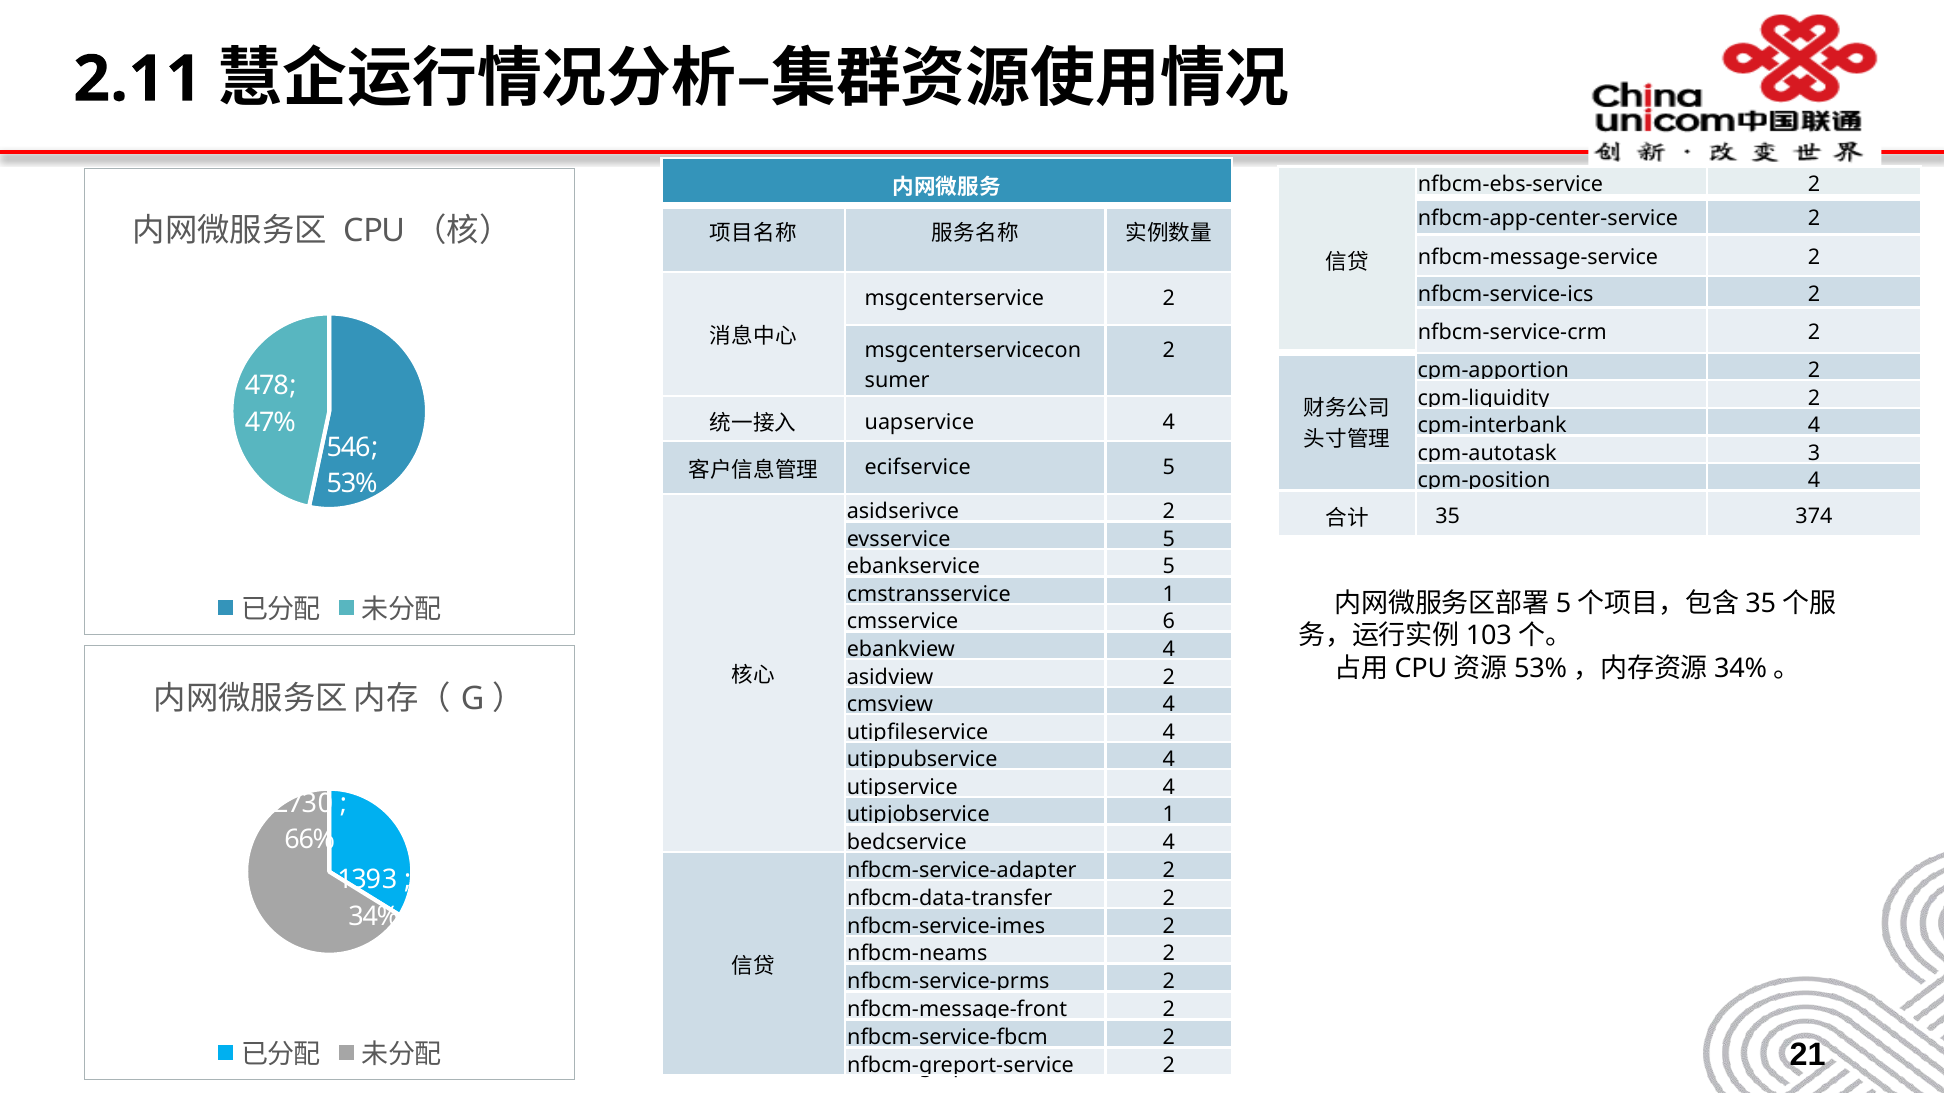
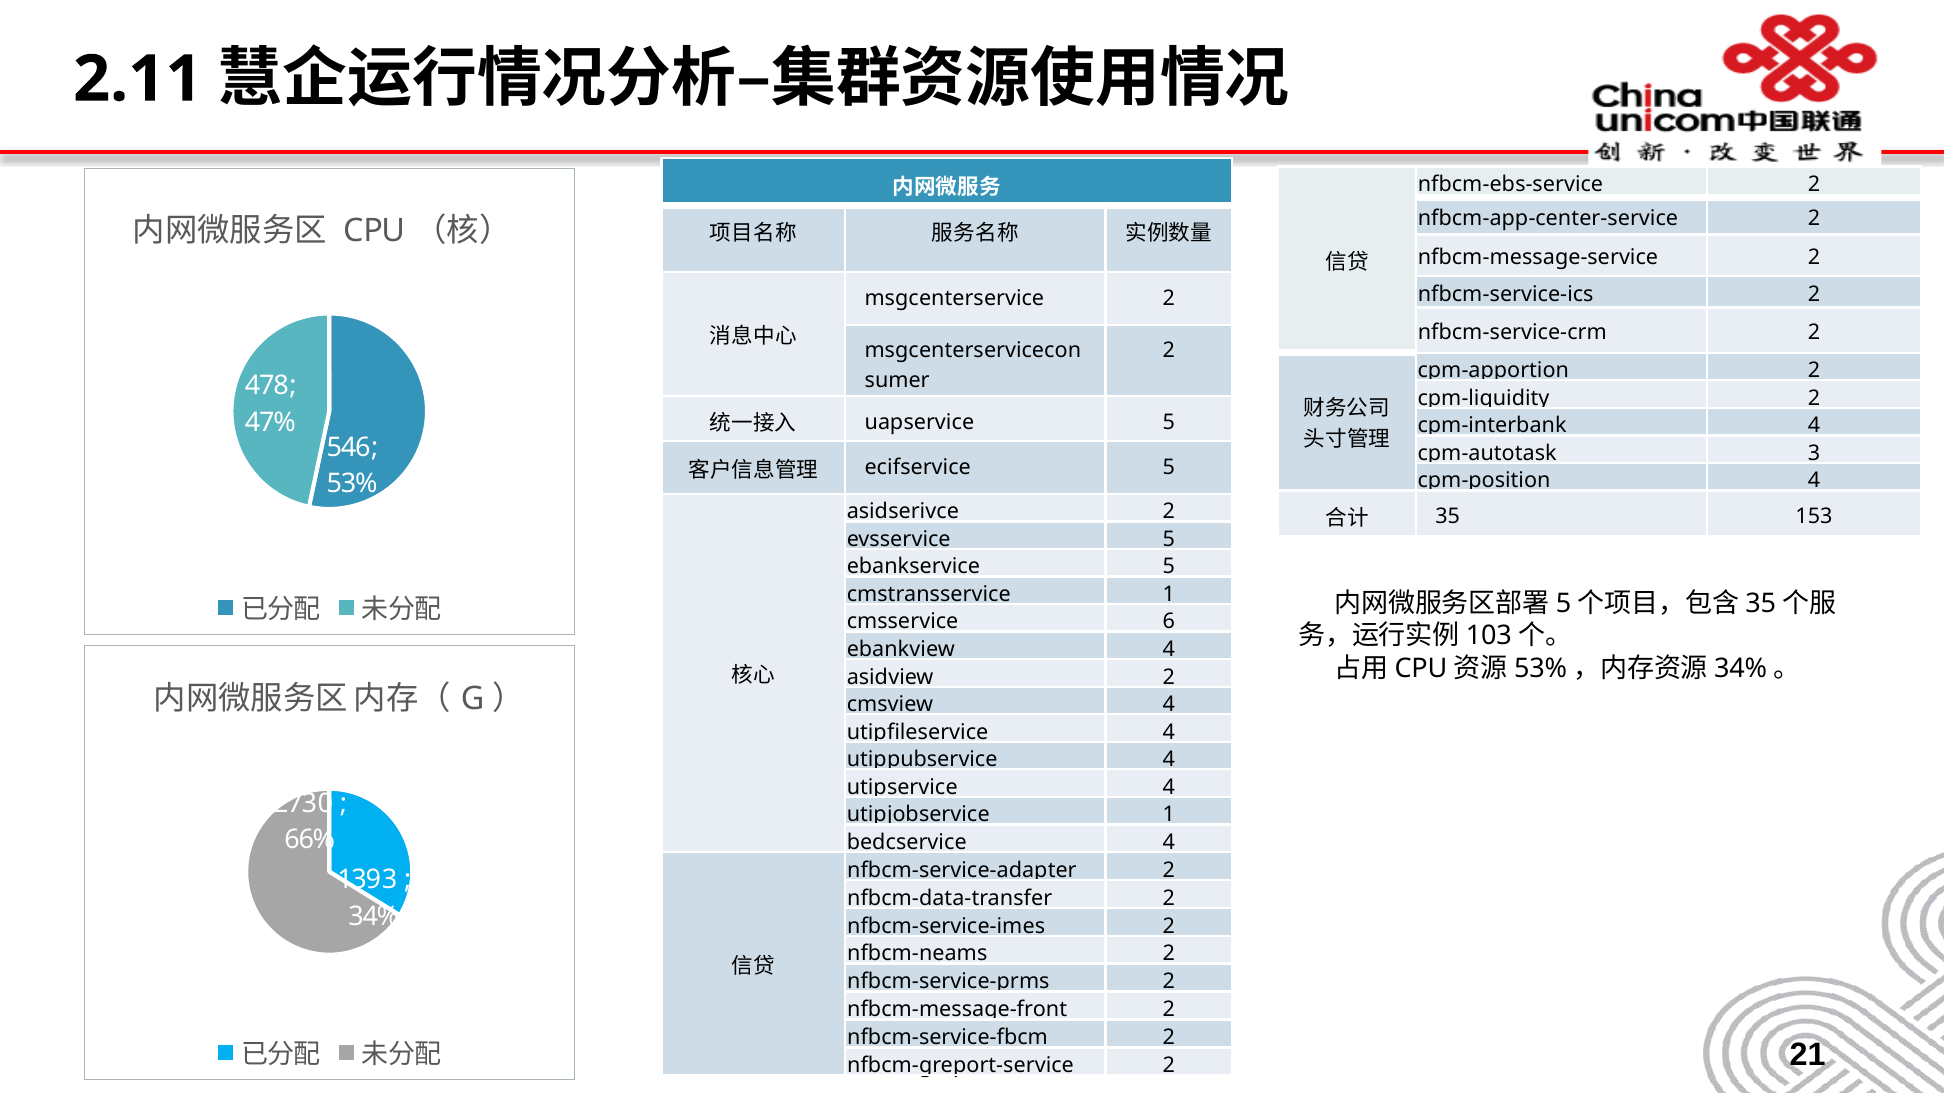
uapservice 4: 4 -> 5
374: 374 -> 153
